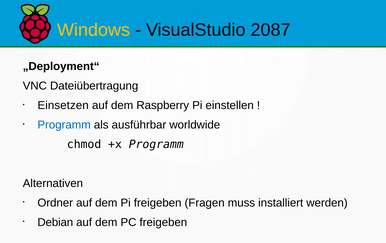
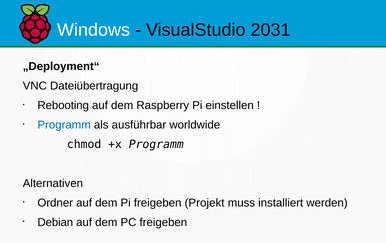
Windows colour: yellow -> white
2087: 2087 -> 2031
Einsetzen: Einsetzen -> Rebooting
Fragen: Fragen -> Projekt
